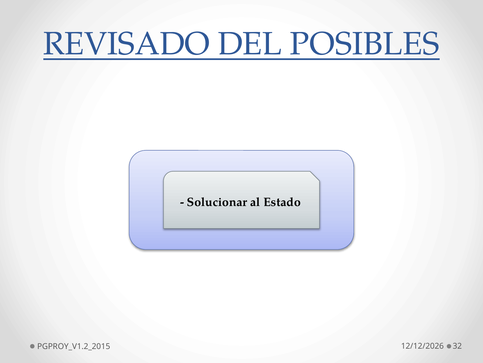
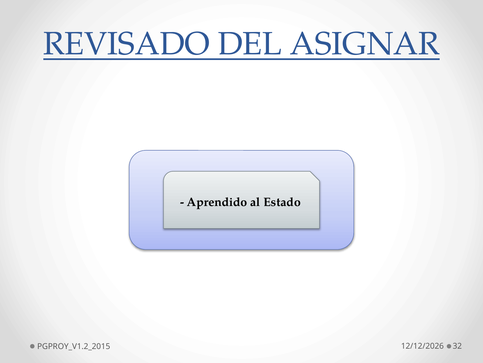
POSIBLES: POSIBLES -> ASIGNAR
Solucionar: Solucionar -> Aprendido
